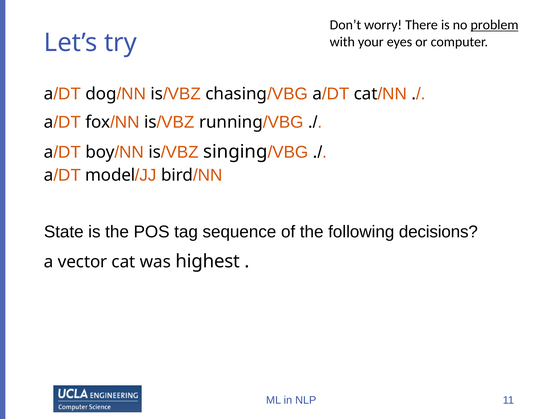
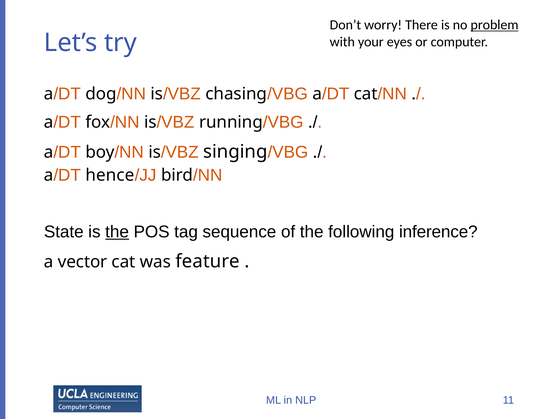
model: model -> hence
the at (117, 232) underline: none -> present
decisions: decisions -> inference
highest: highest -> feature
